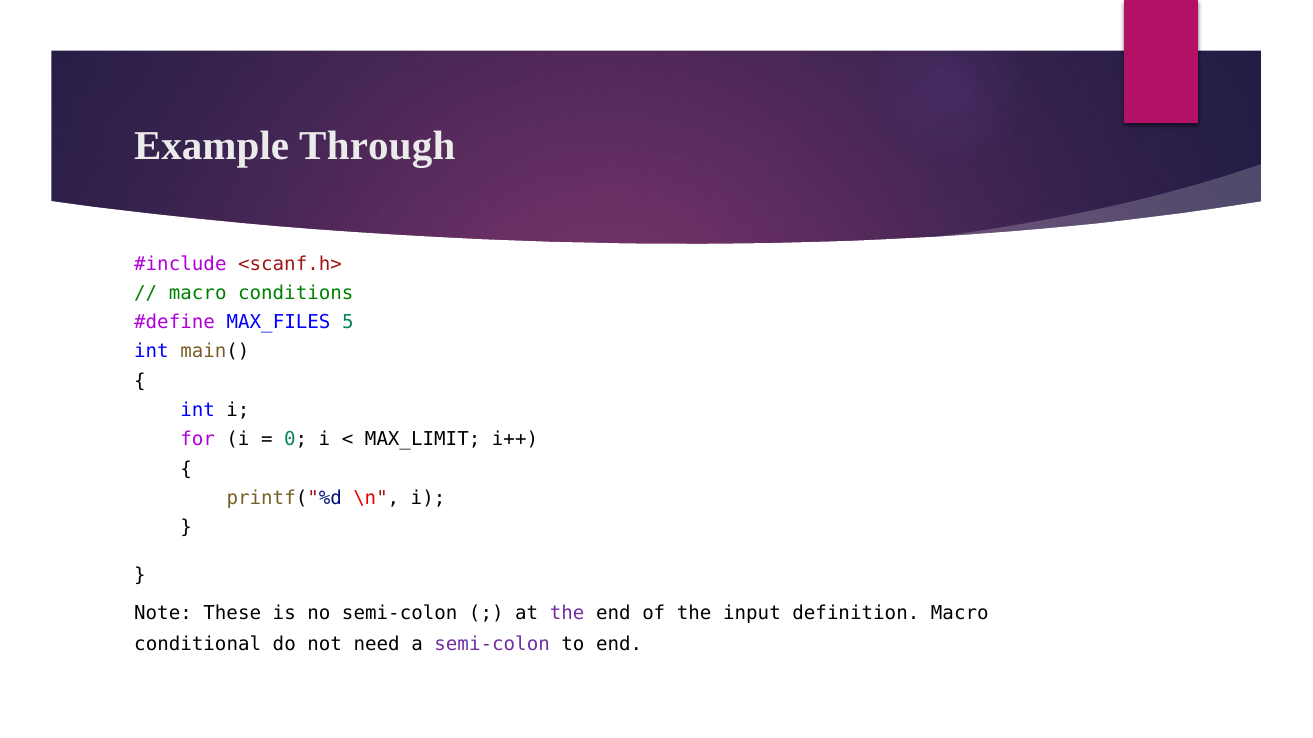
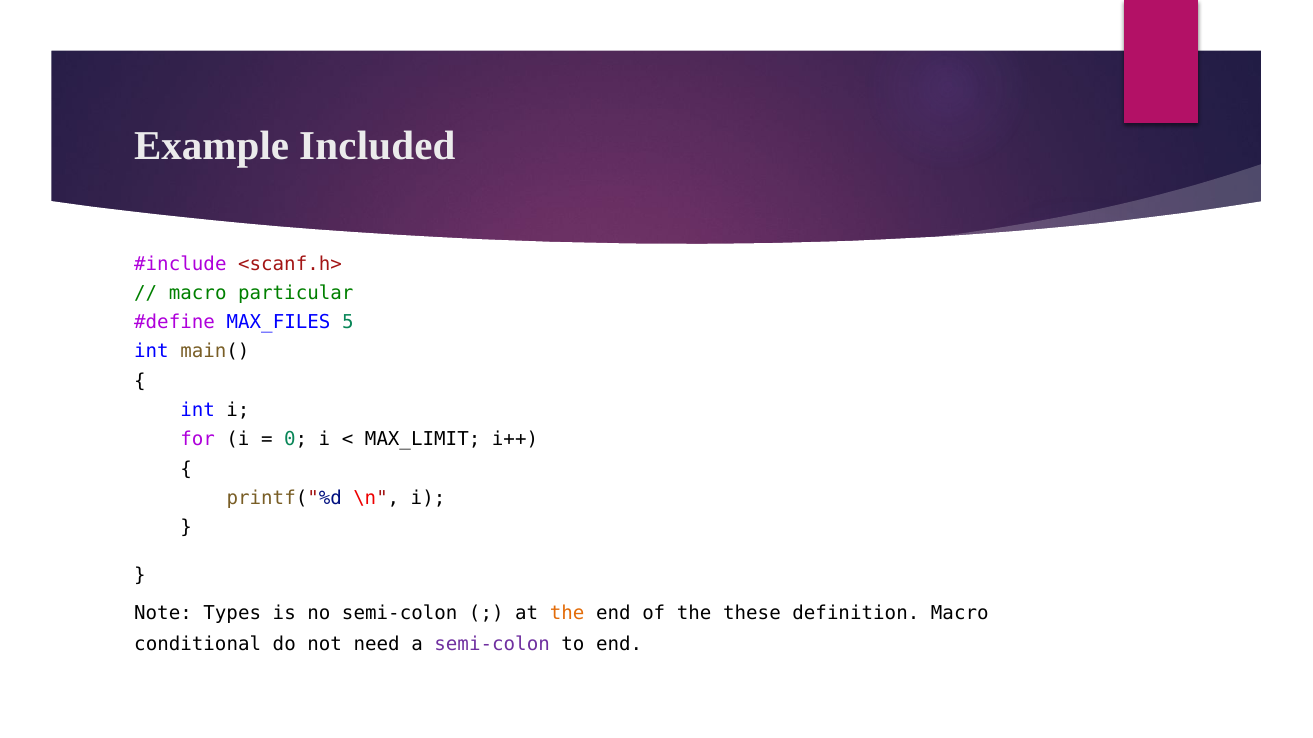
Through: Through -> Included
conditions: conditions -> particular
These: These -> Types
the at (567, 614) colour: purple -> orange
input: input -> these
